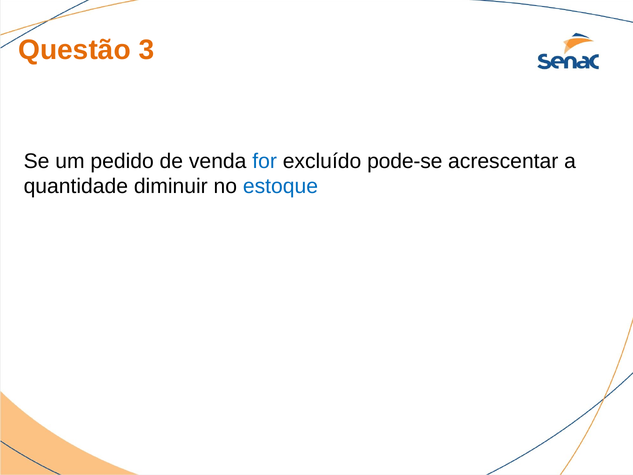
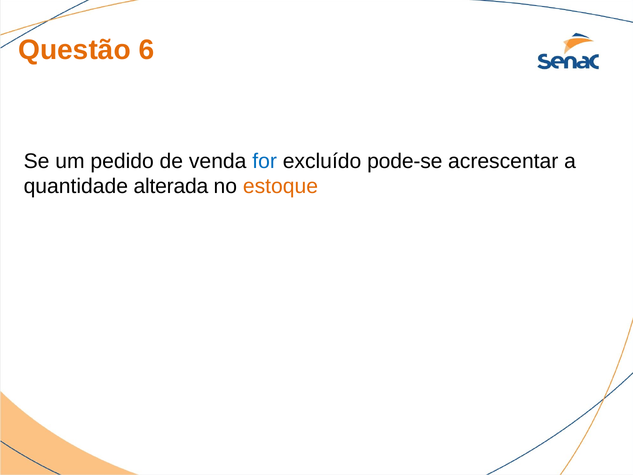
3: 3 -> 6
diminuir: diminuir -> alterada
estoque colour: blue -> orange
